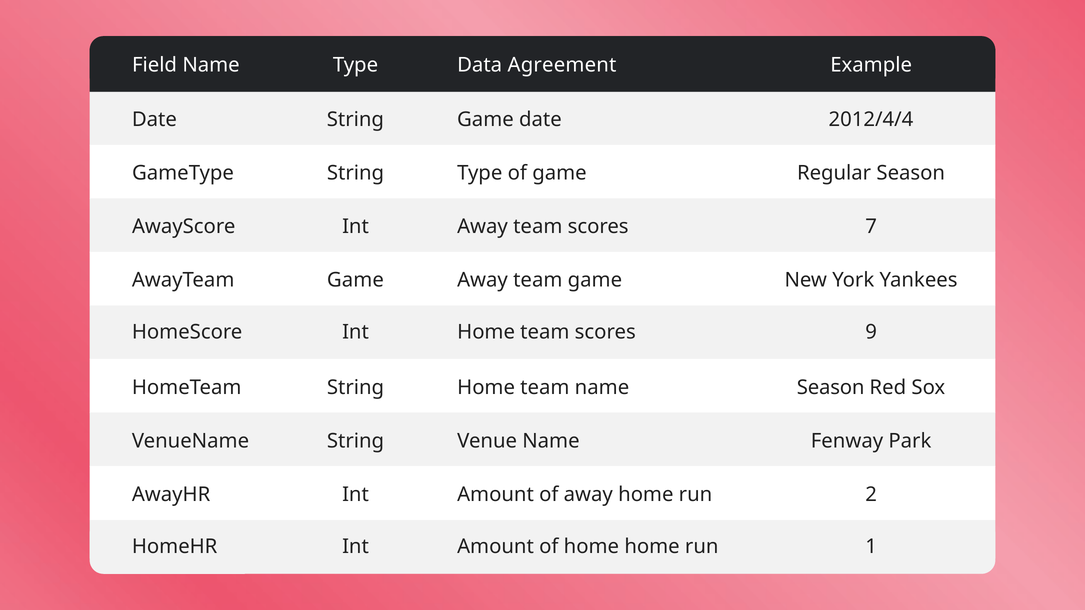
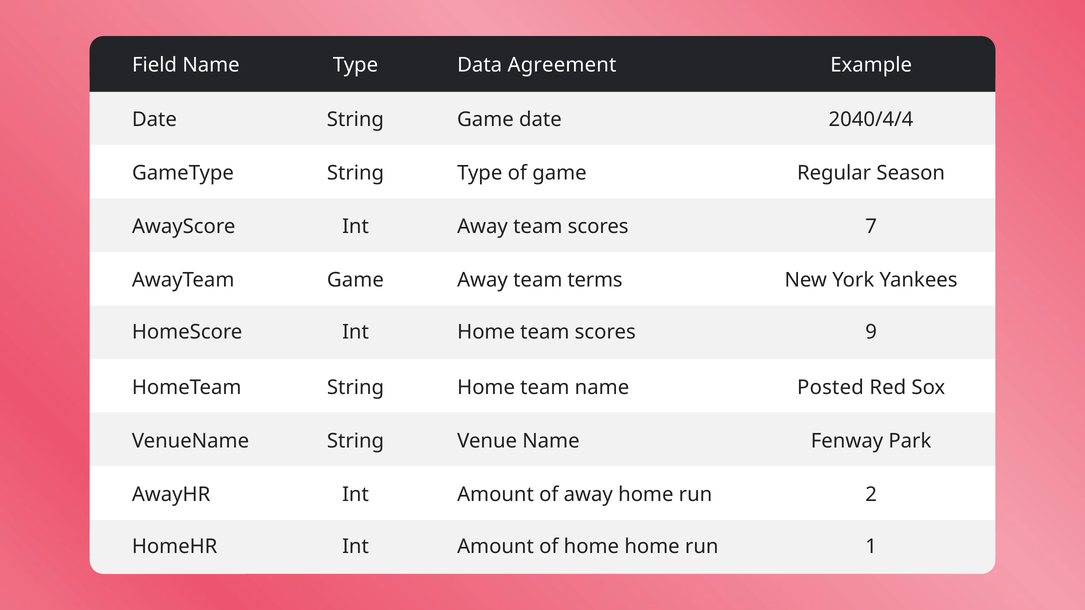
2012/4/4: 2012/4/4 -> 2040/4/4
team game: game -> terms
Season at (831, 388): Season -> Posted
